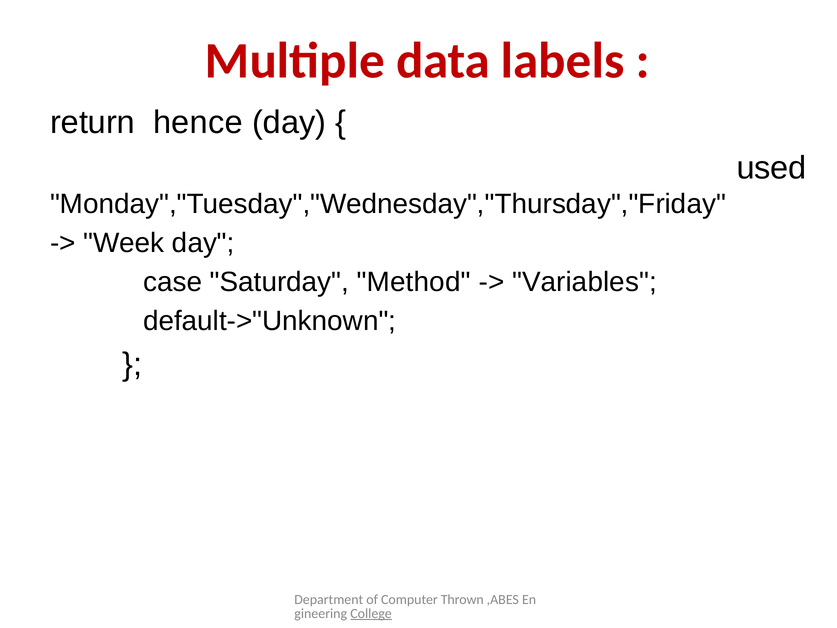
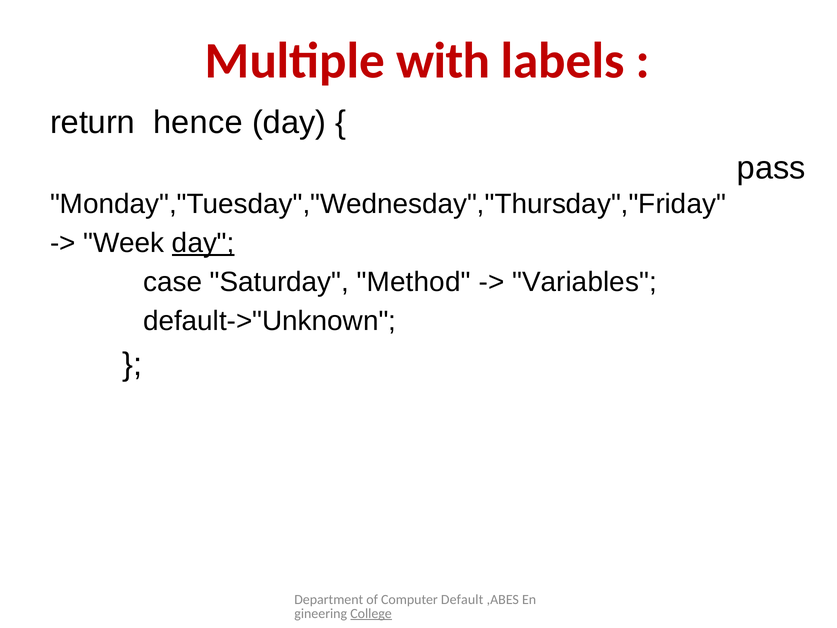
data: data -> with
used: used -> pass
day at (203, 243) underline: none -> present
Thrown: Thrown -> Default
